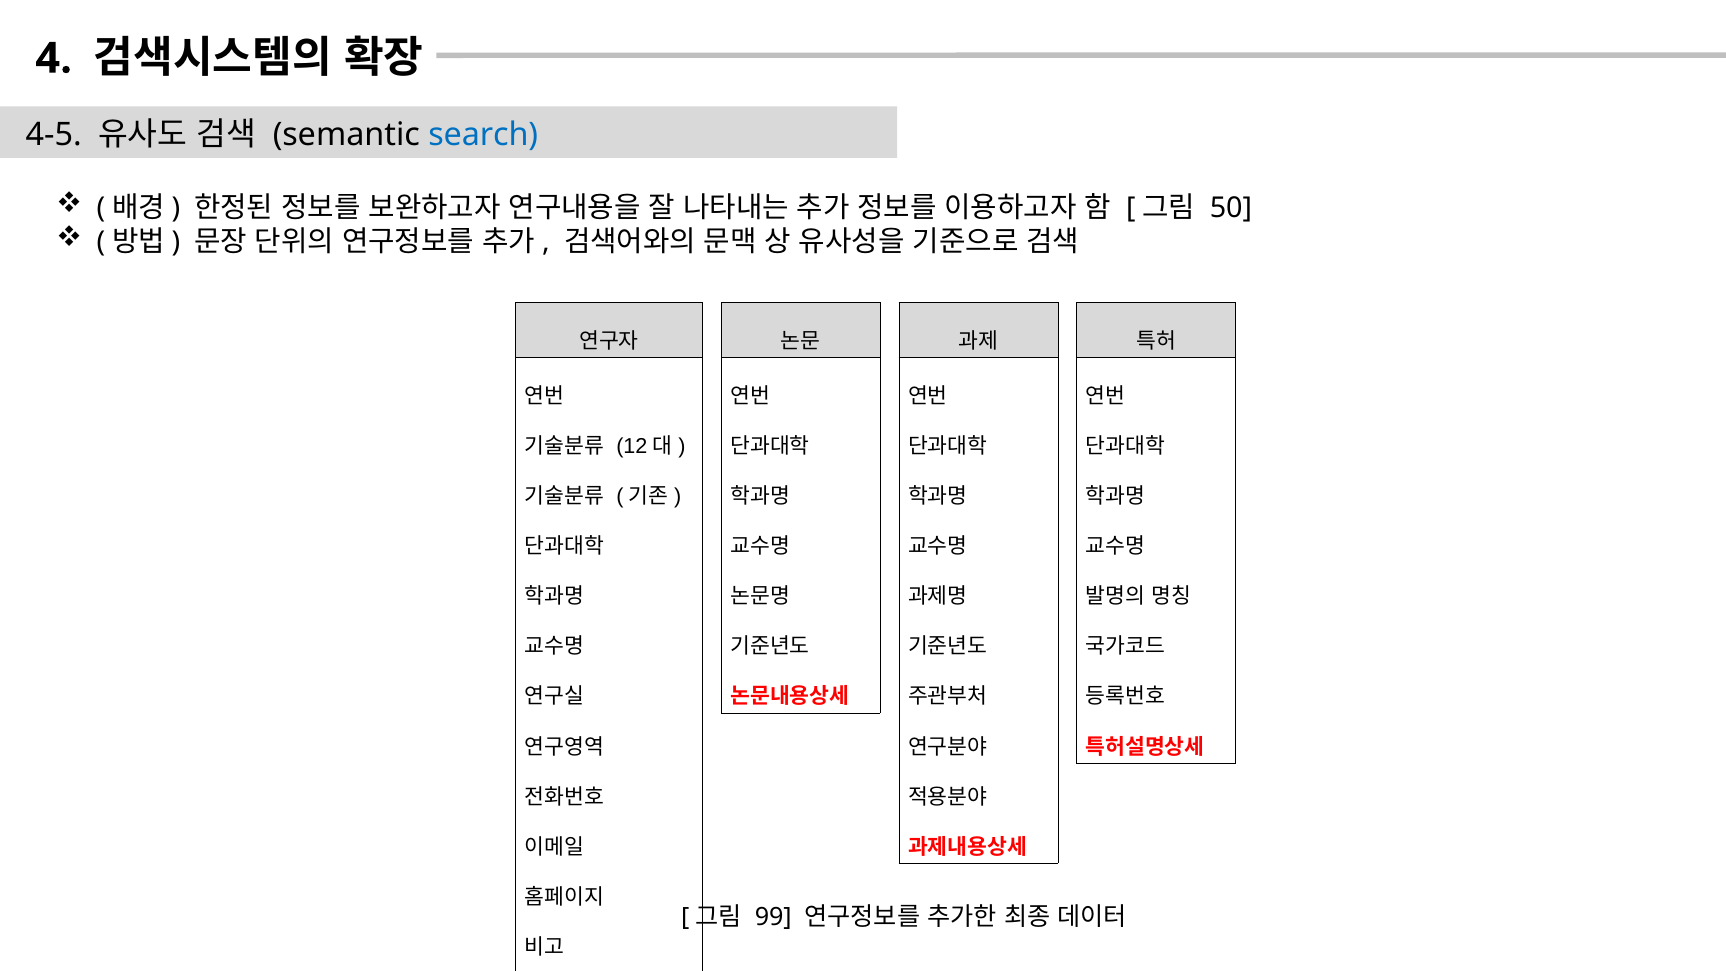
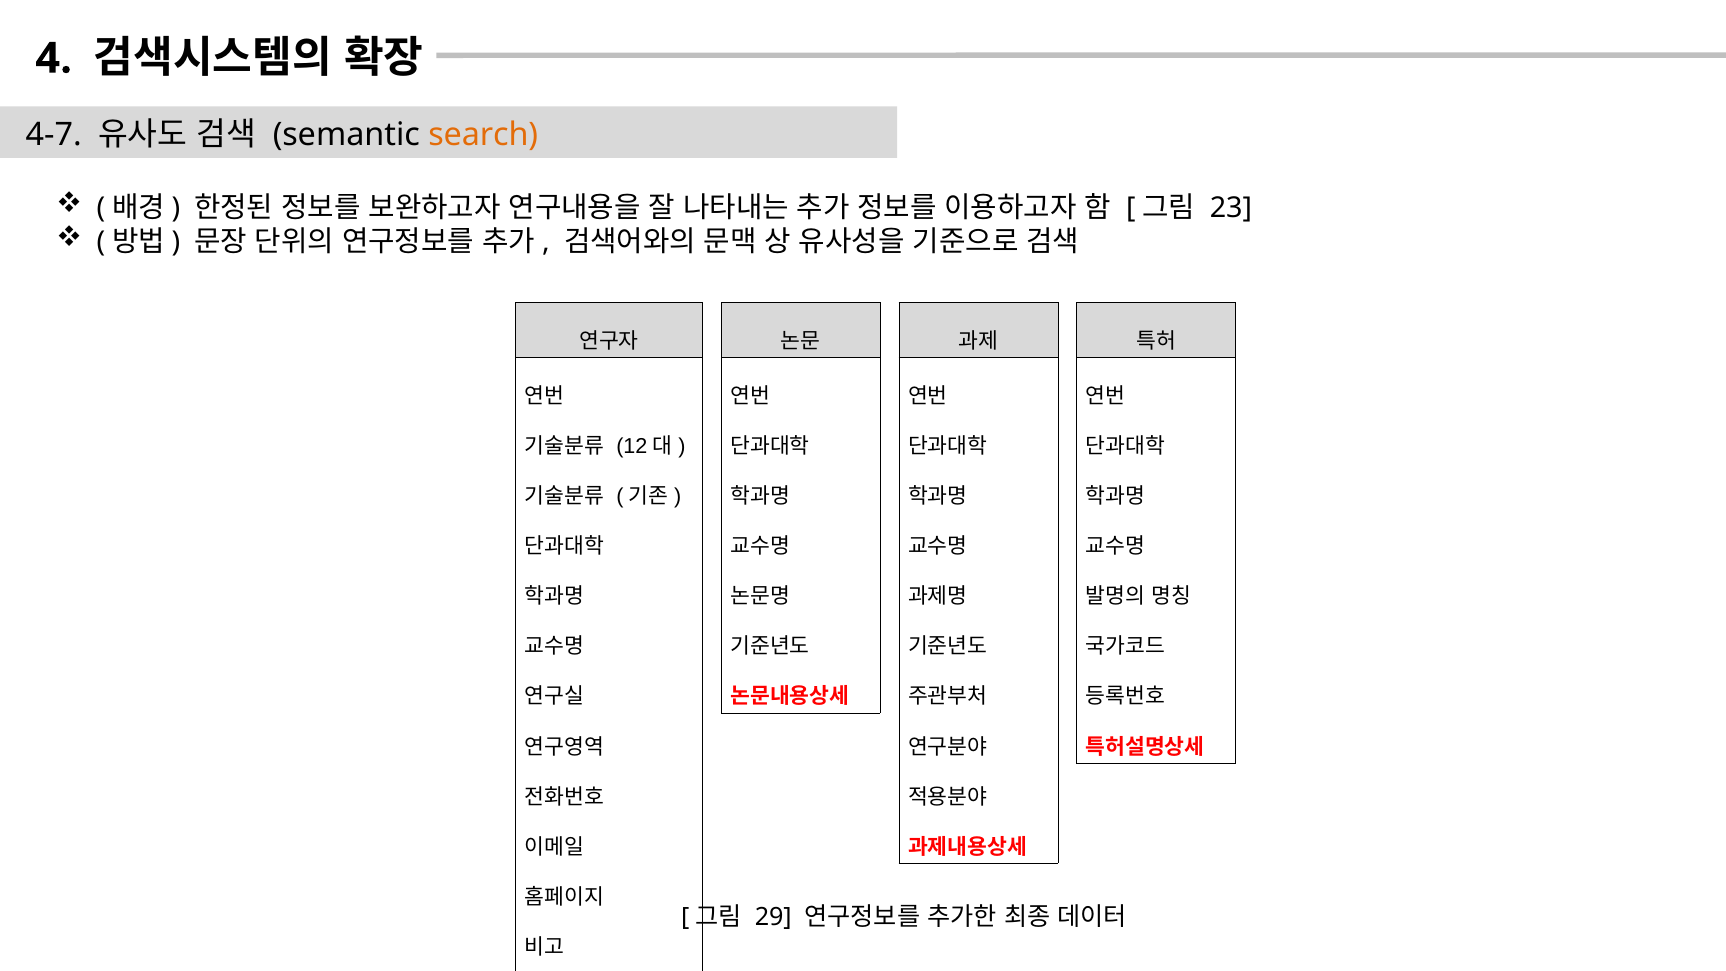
4-5: 4-5 -> 4-7
search colour: blue -> orange
50: 50 -> 23
99: 99 -> 29
